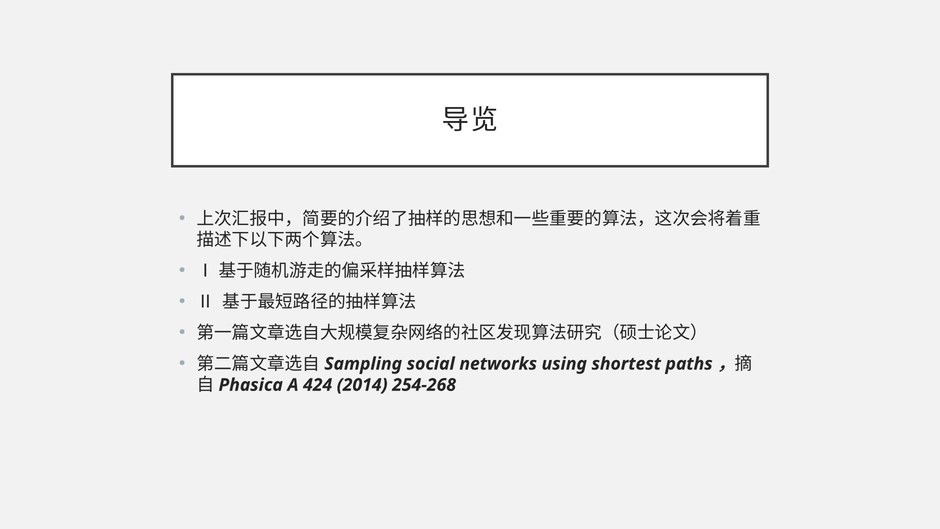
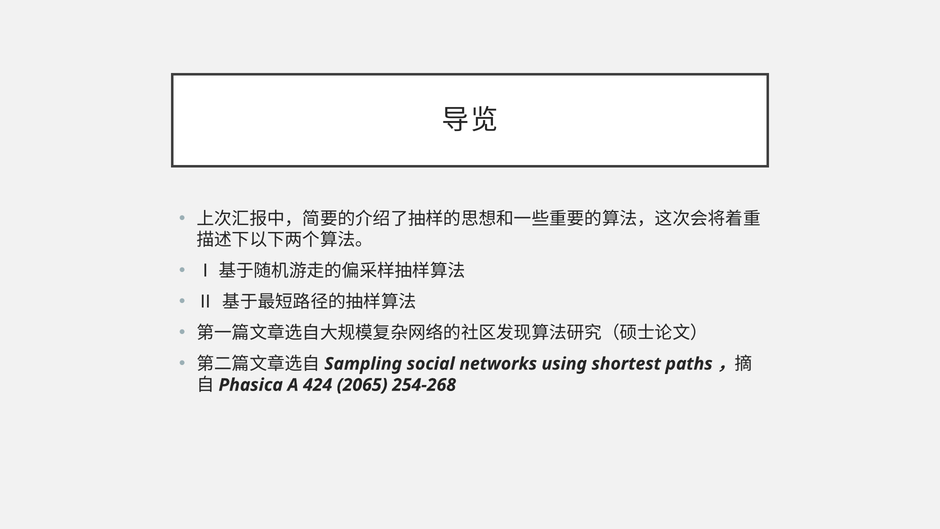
2014: 2014 -> 2065
